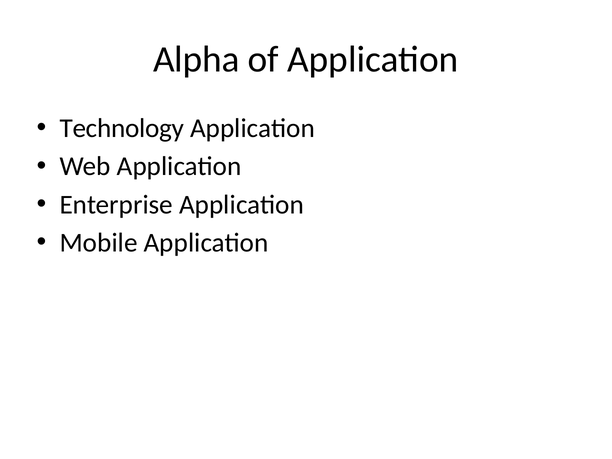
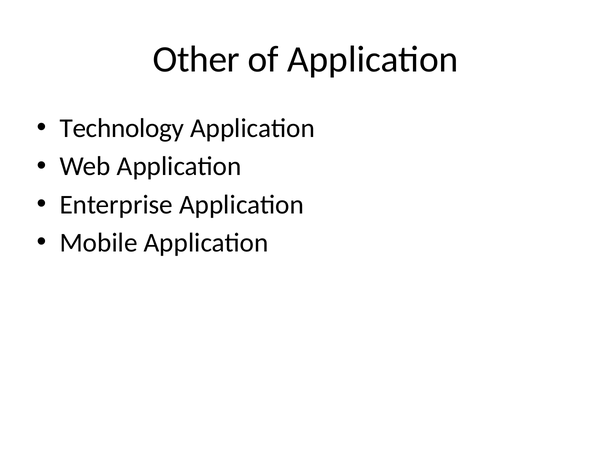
Alpha: Alpha -> Other
